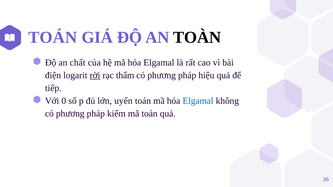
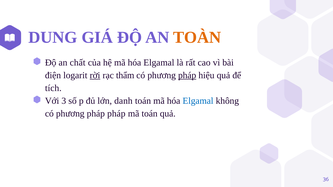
TOÁN at (53, 38): TOÁN -> DUNG
TOÀN colour: black -> orange
pháp at (187, 75) underline: none -> present
tiếp: tiếp -> tích
0: 0 -> 3
uyển: uyển -> danh
pháp kiểm: kiểm -> pháp
